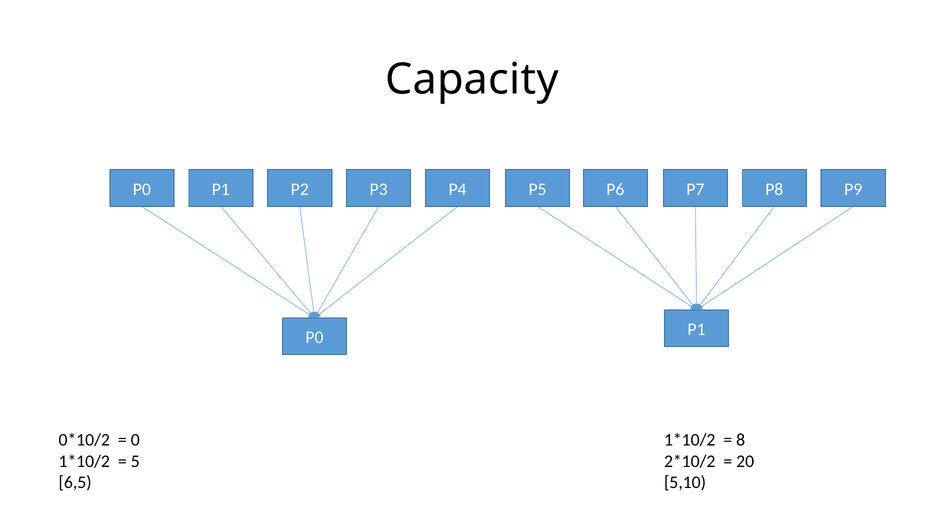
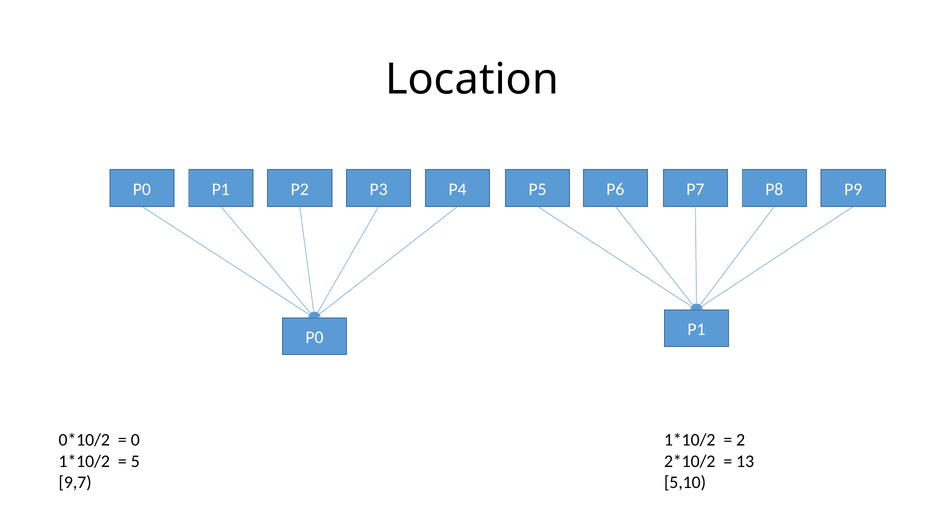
Capacity: Capacity -> Location
8: 8 -> 2
20: 20 -> 13
6,5: 6,5 -> 9,7
